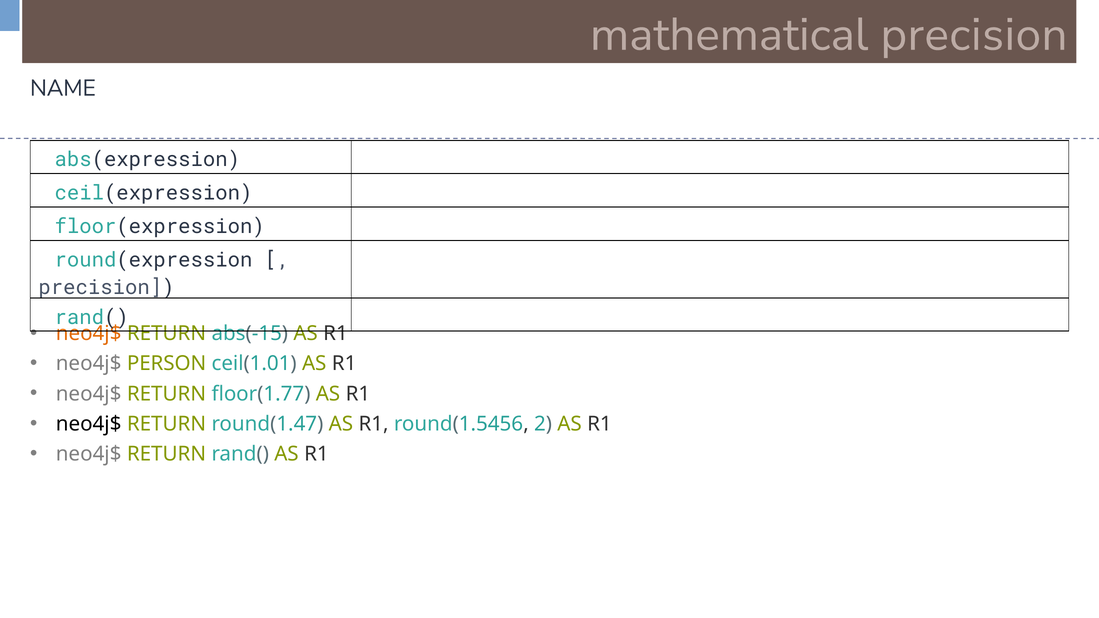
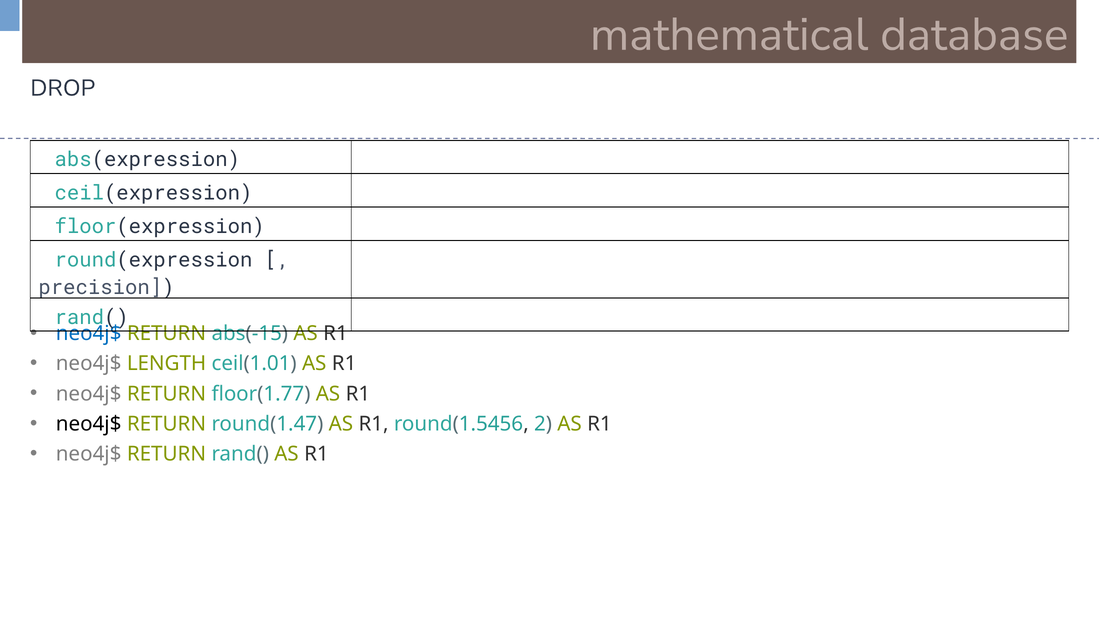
mathematical precision: precision -> database
NAME: NAME -> DROP
neo4j$ at (89, 333) colour: orange -> blue
PERSON: PERSON -> LENGTH
